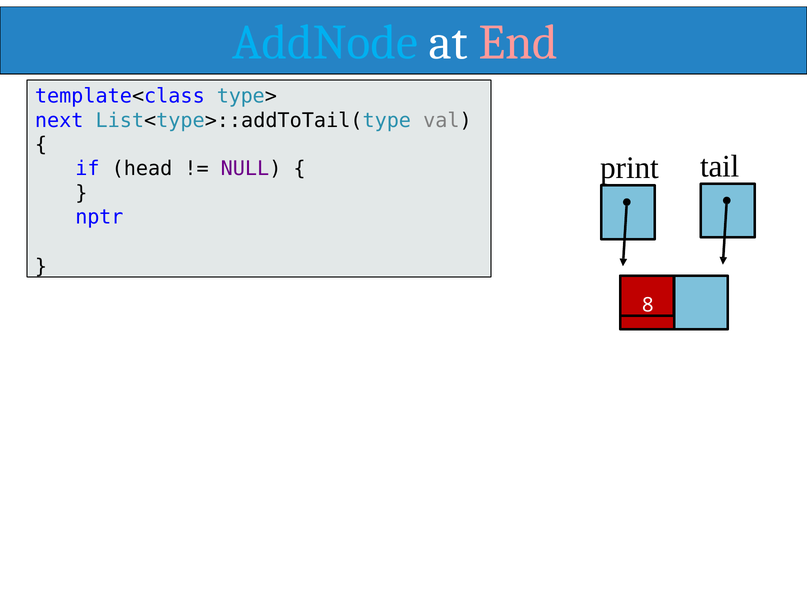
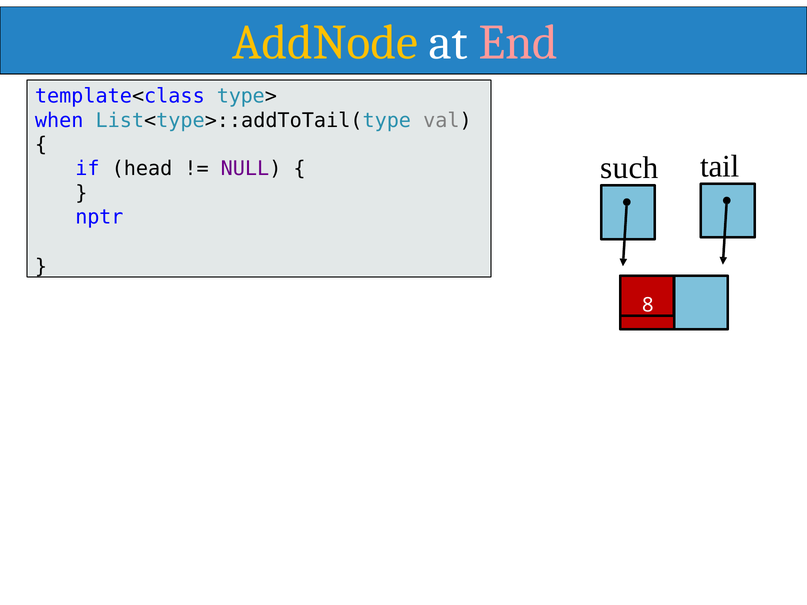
AddNode colour: light blue -> yellow
next: next -> when
print: print -> such
